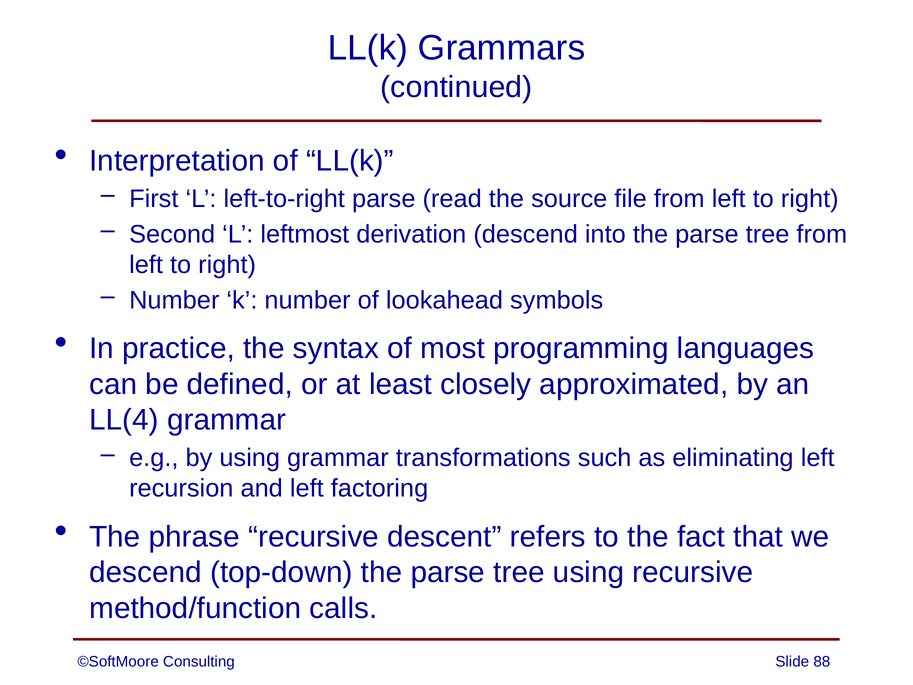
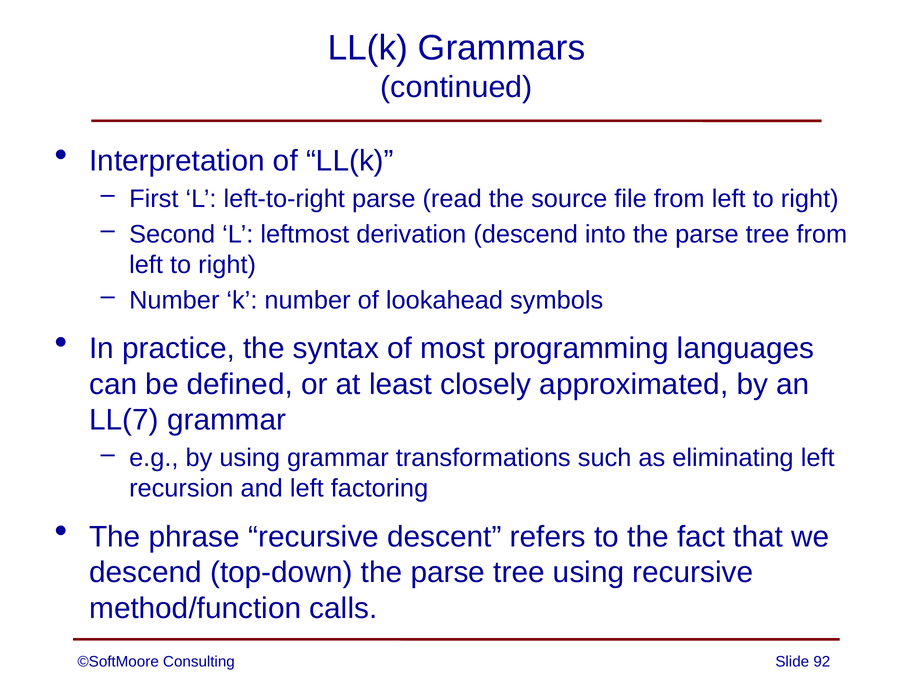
LL(4: LL(4 -> LL(7
88: 88 -> 92
